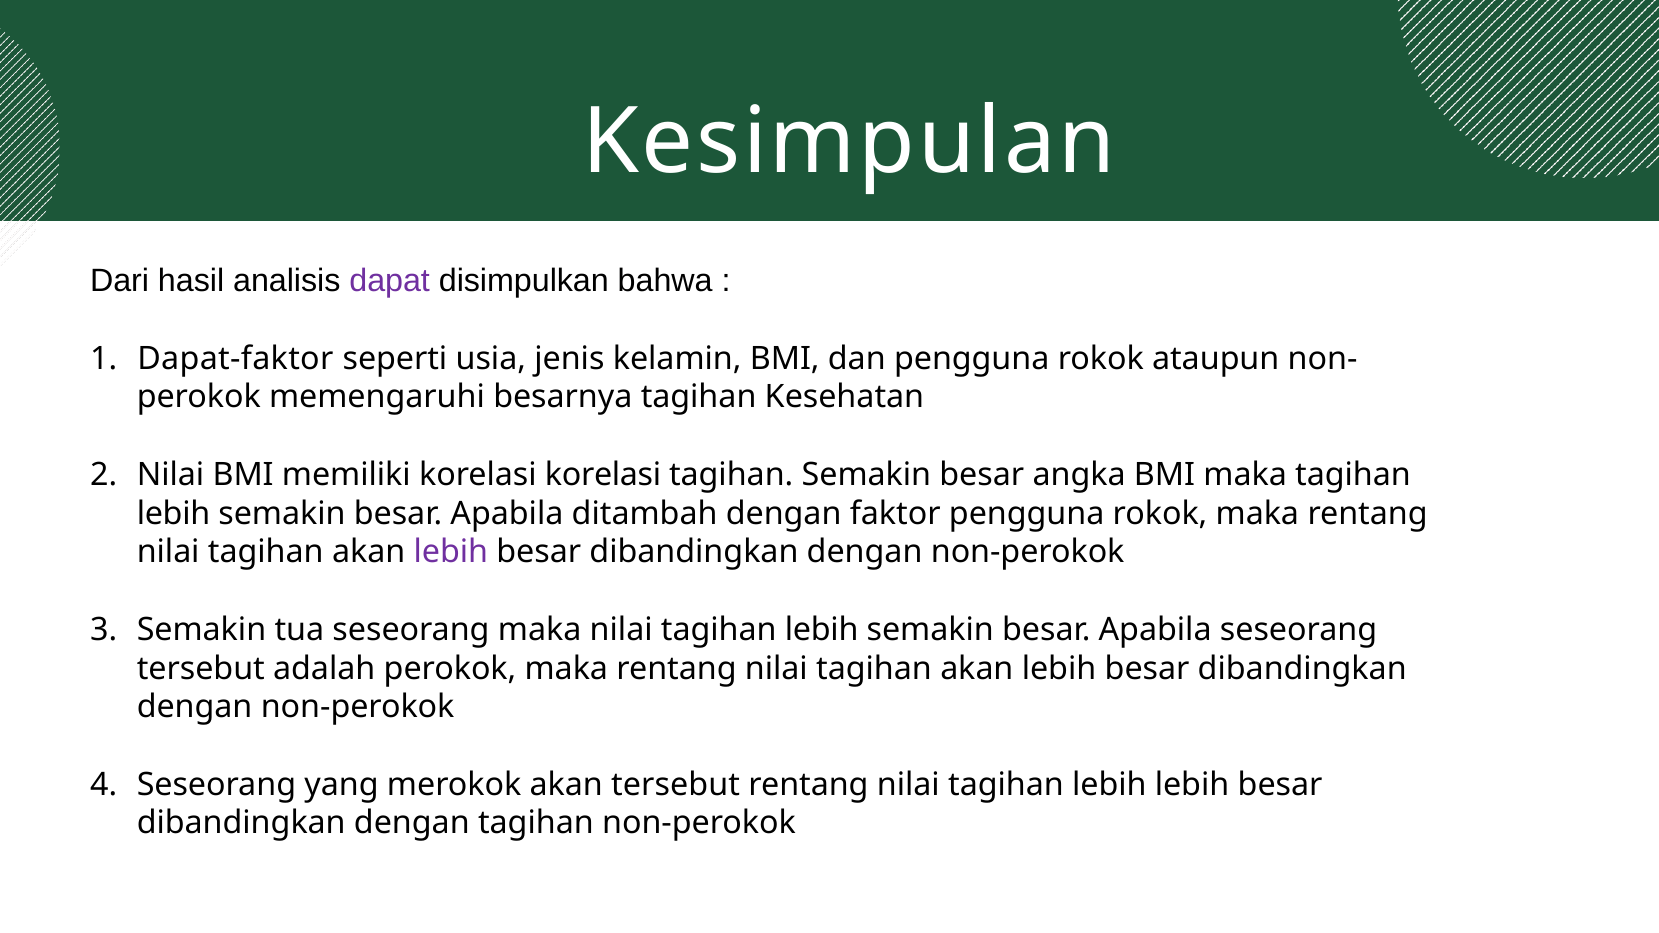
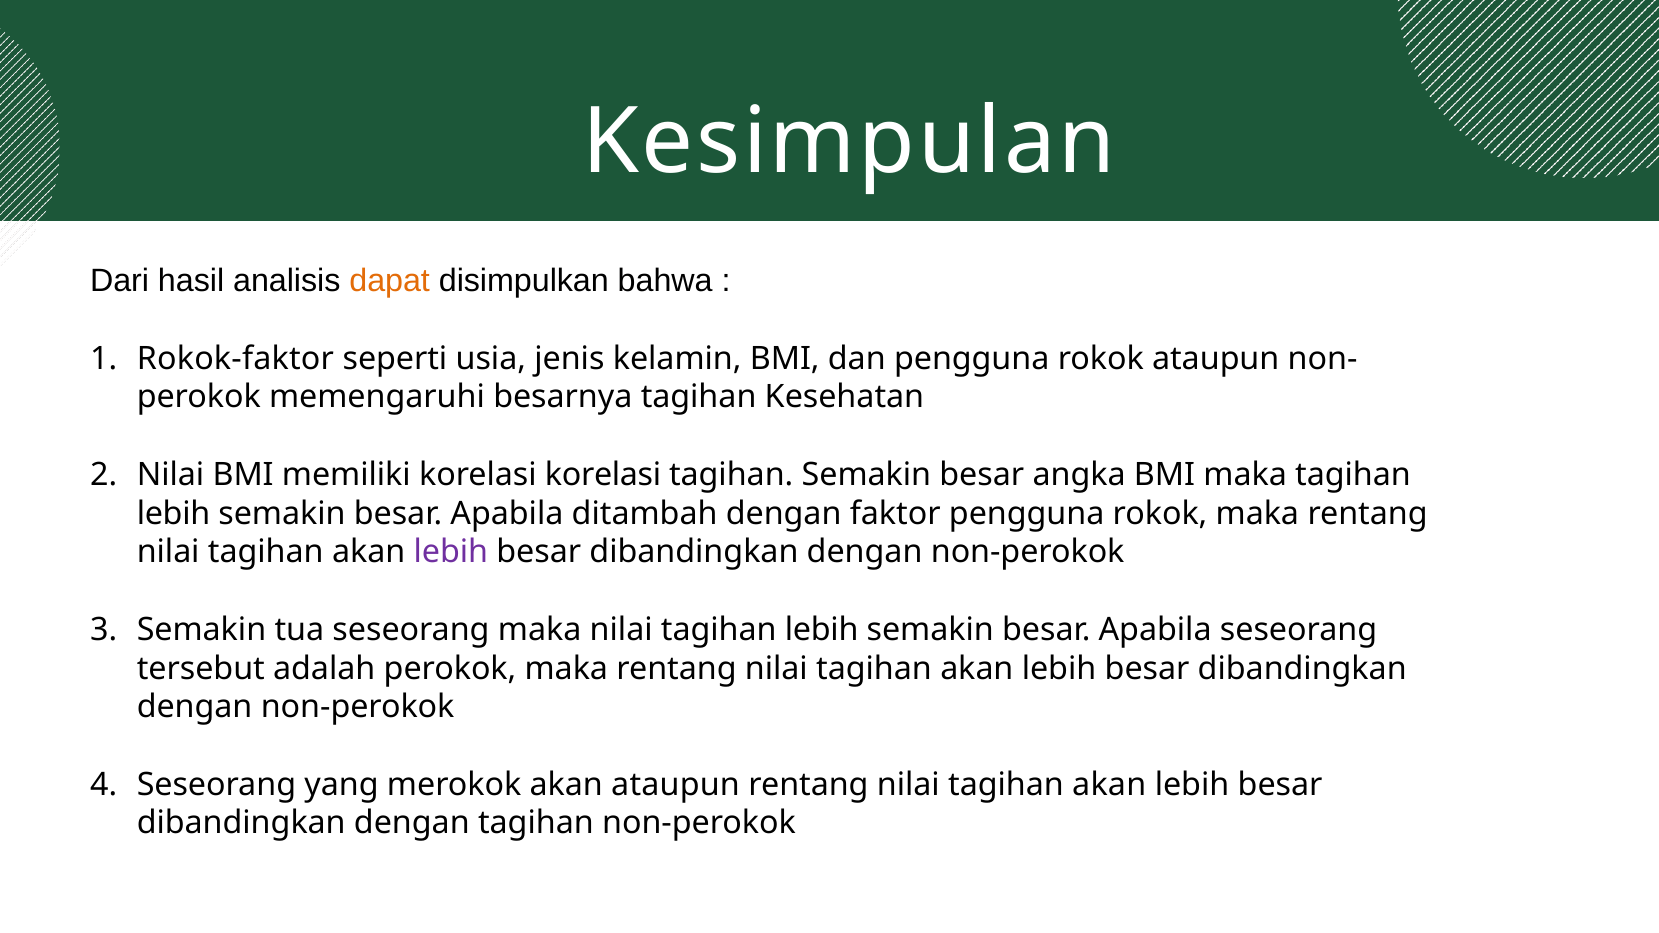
dapat colour: purple -> orange
Dapat-faktor: Dapat-faktor -> Rokok-faktor
akan tersebut: tersebut -> ataupun
lebih at (1109, 785): lebih -> akan
